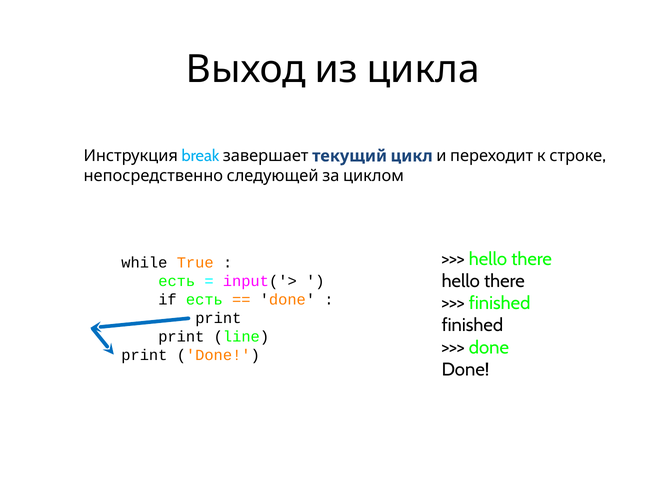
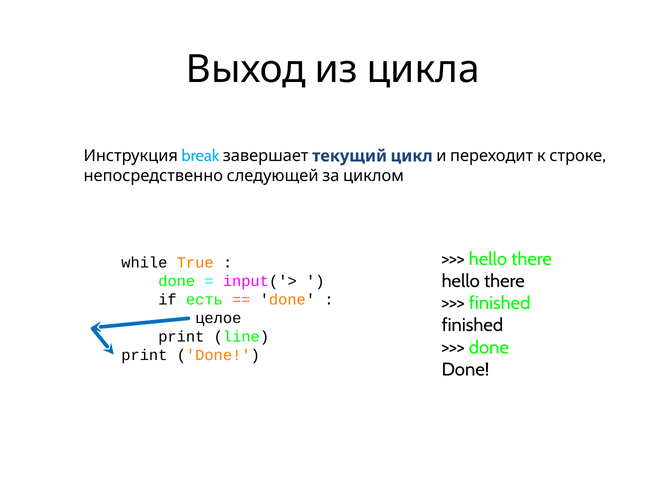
есть at (177, 281): есть -> done
print at (218, 318): print -> целое
